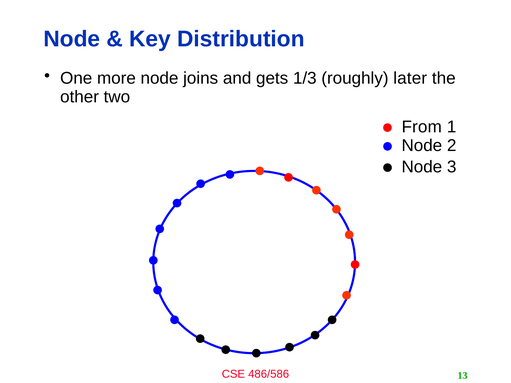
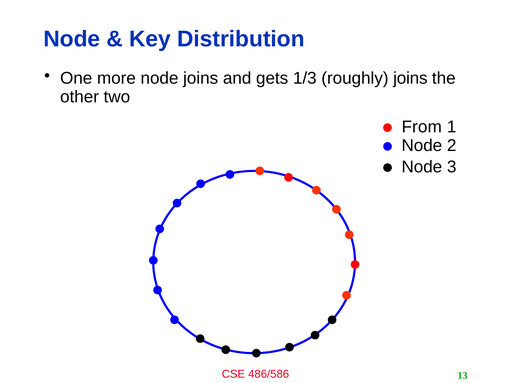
roughly later: later -> joins
